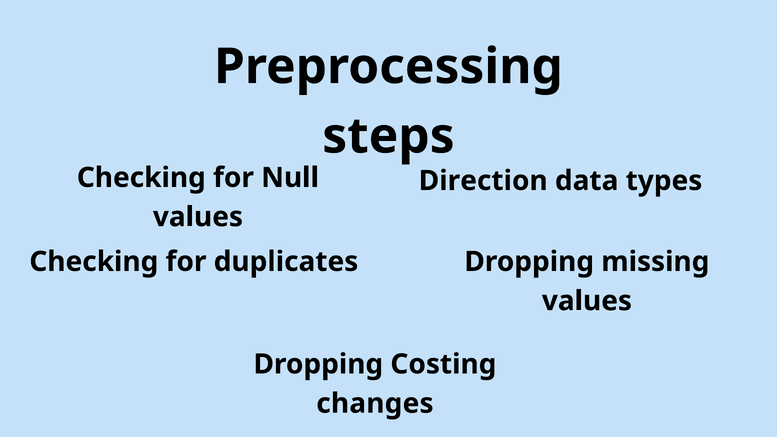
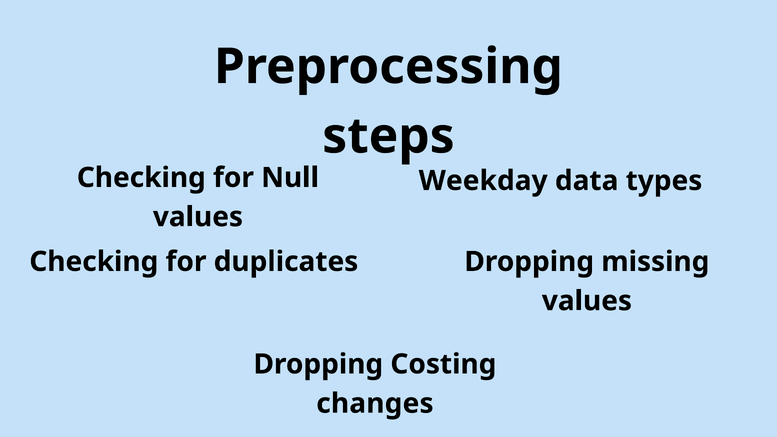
Direction: Direction -> Weekday
